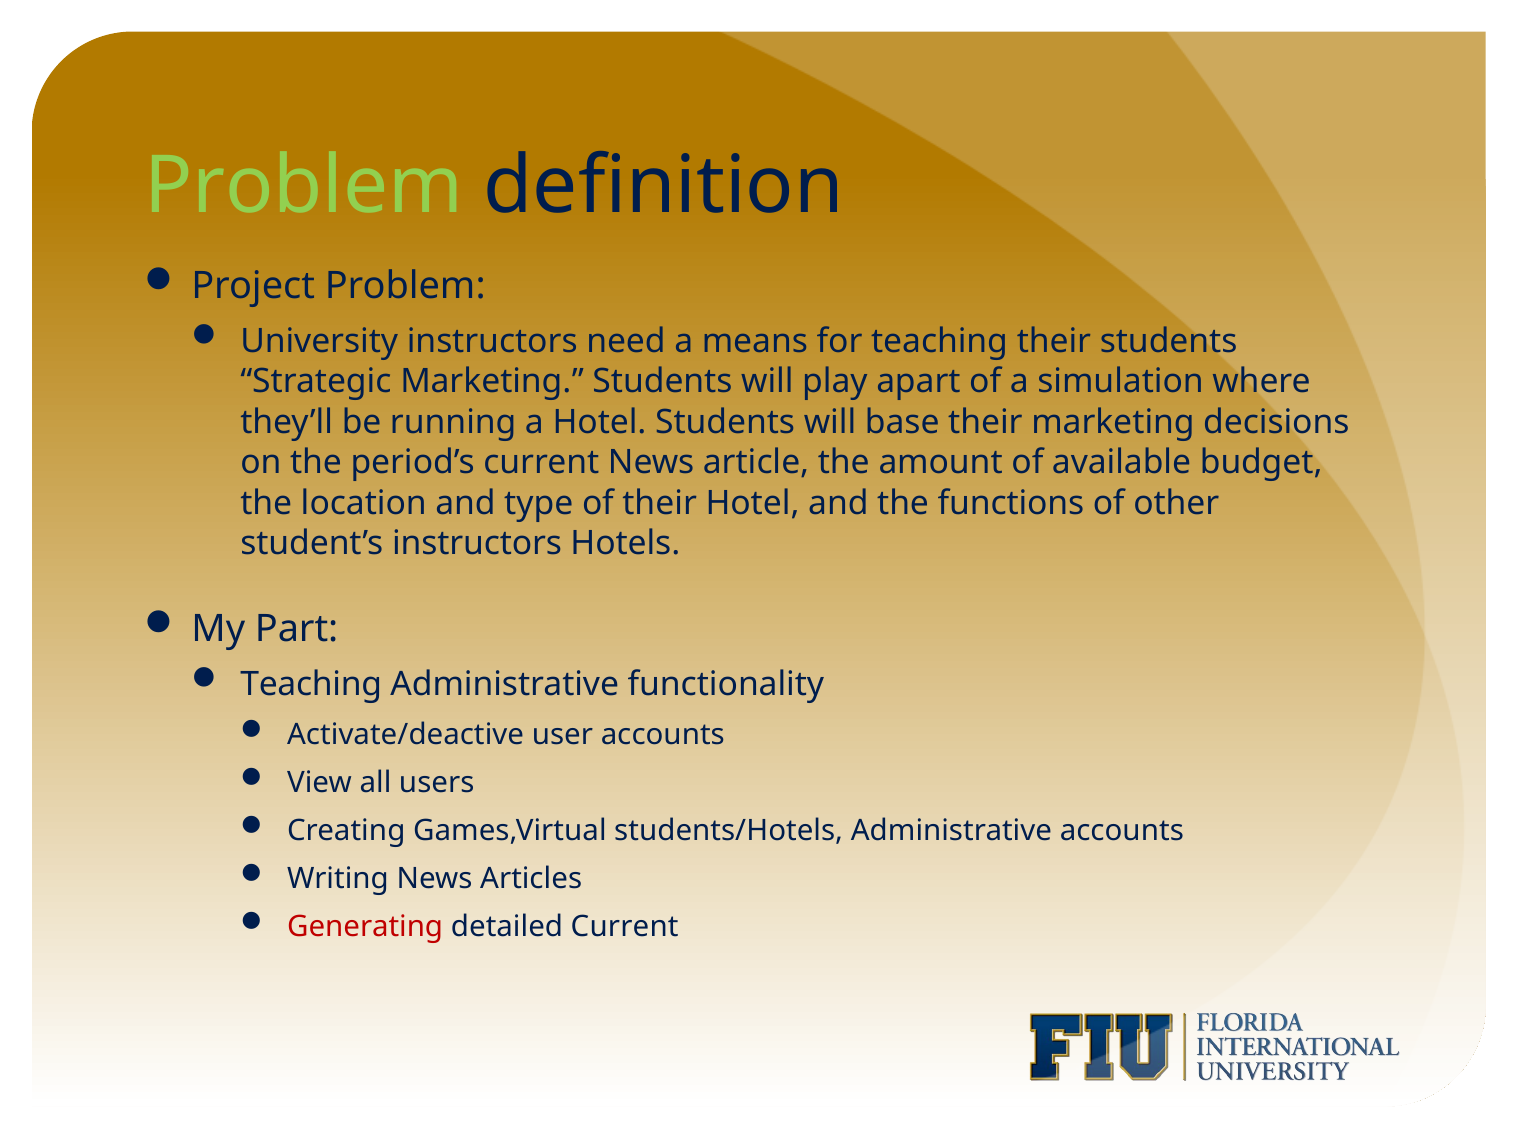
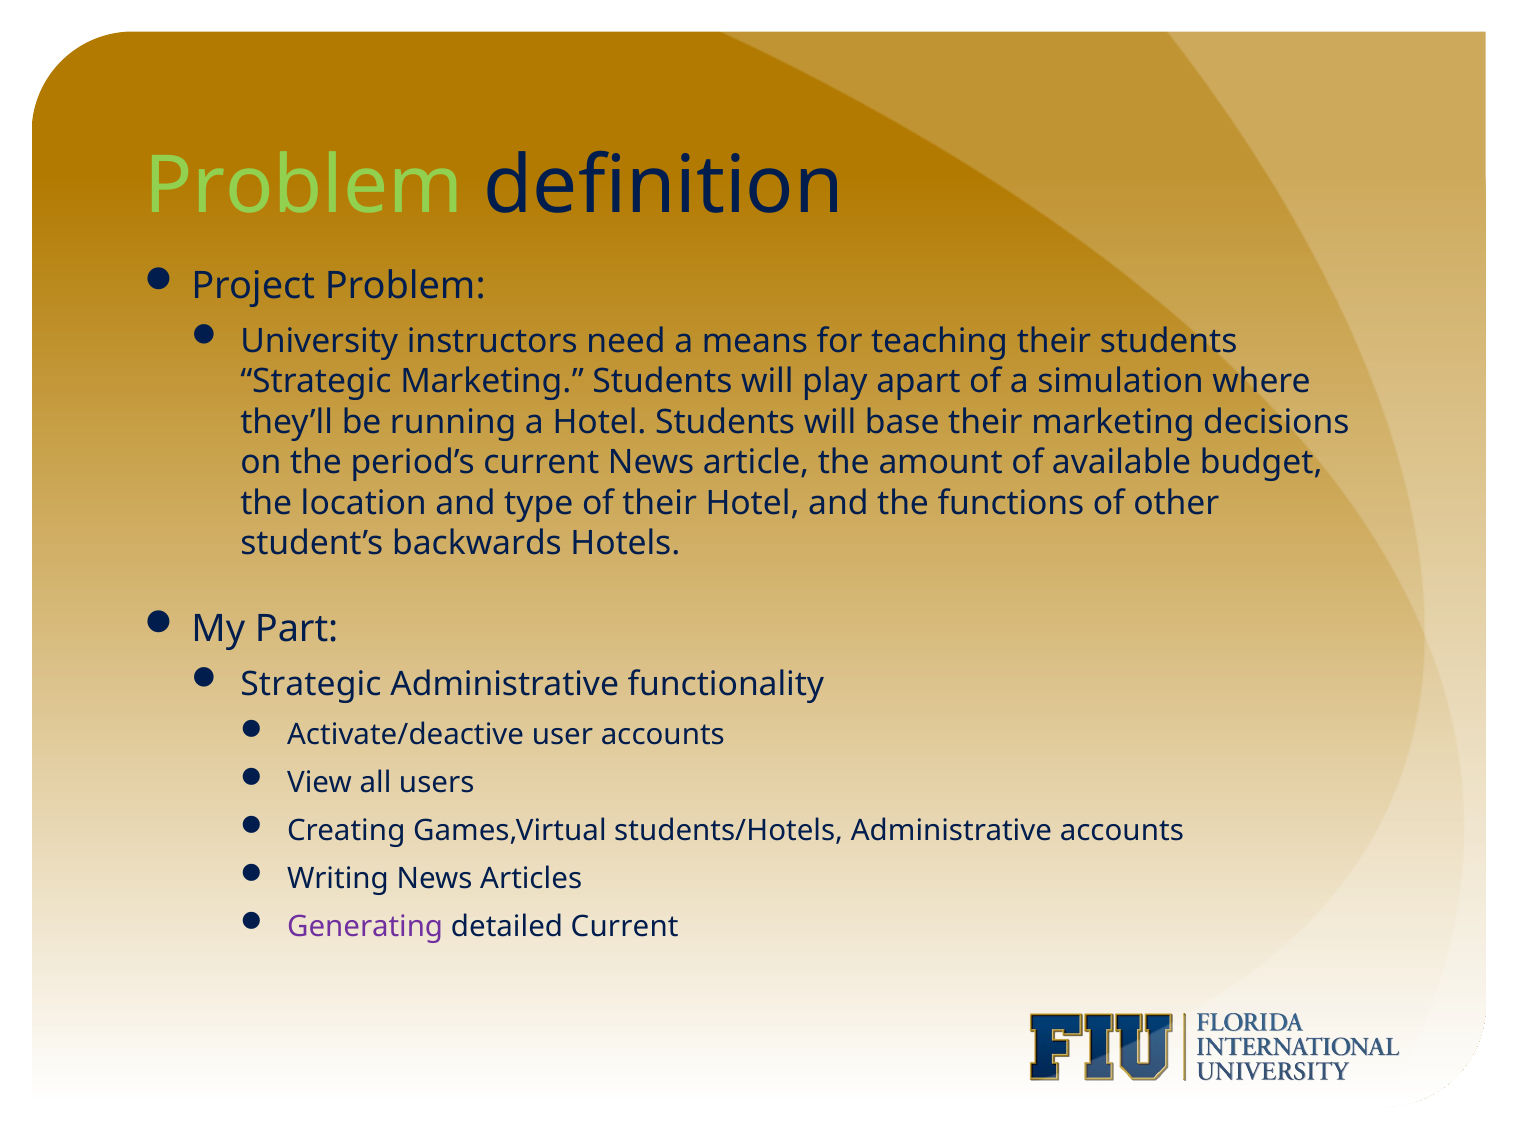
student’s instructors: instructors -> backwards
Teaching at (311, 684): Teaching -> Strategic
Generating colour: red -> purple
